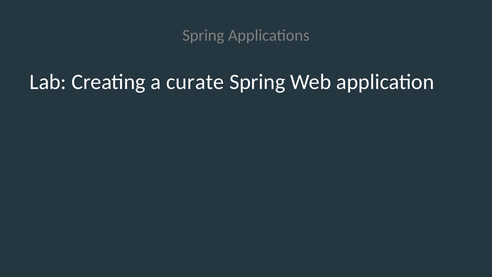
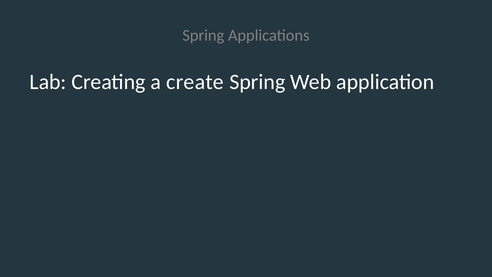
curate: curate -> create
